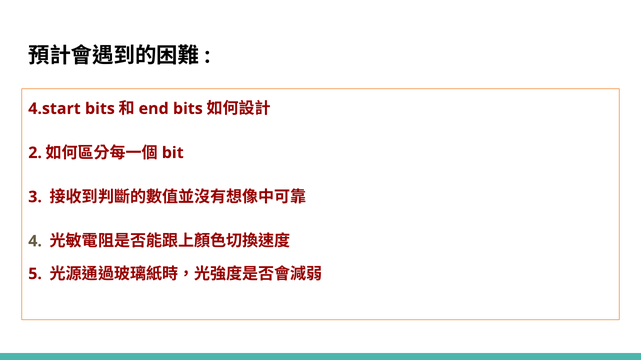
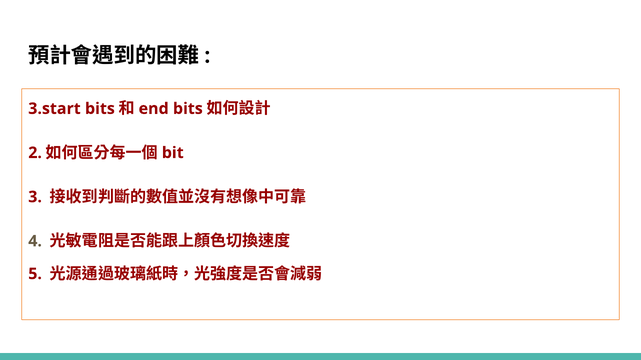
4.start: 4.start -> 3.start
